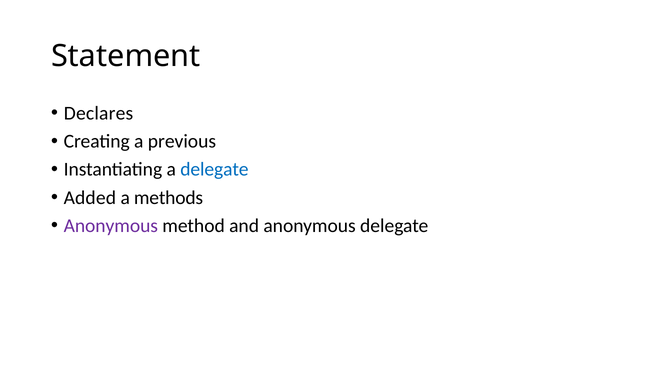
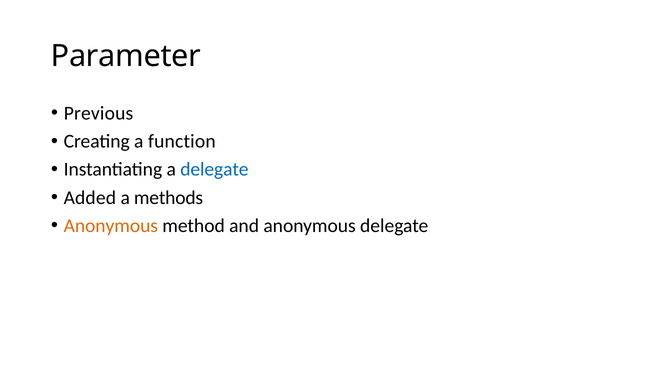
Statement: Statement -> Parameter
Declares: Declares -> Previous
previous: previous -> function
Anonymous at (111, 226) colour: purple -> orange
